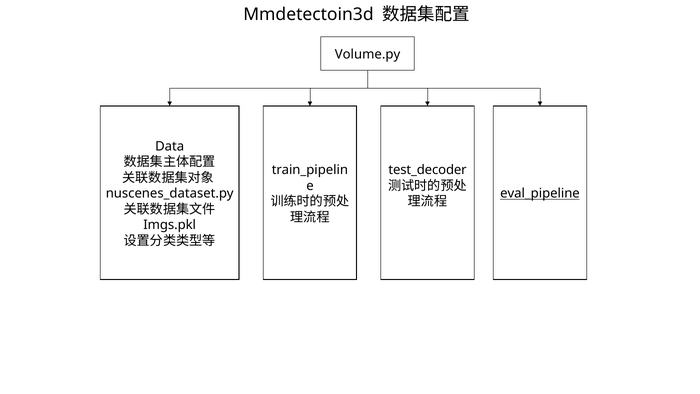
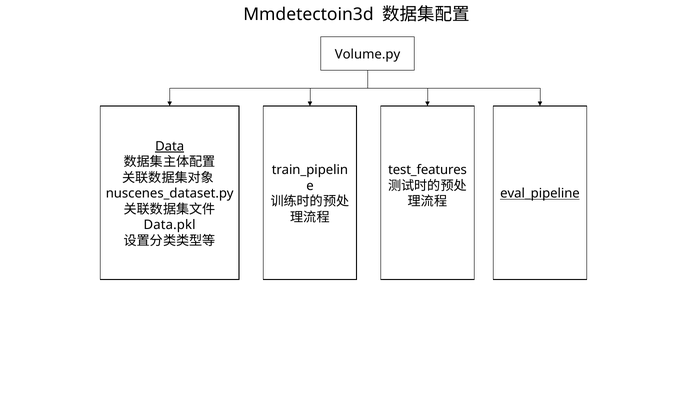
Data underline: none -> present
test_decoder: test_decoder -> test_features
Imgs.pkl: Imgs.pkl -> Data.pkl
